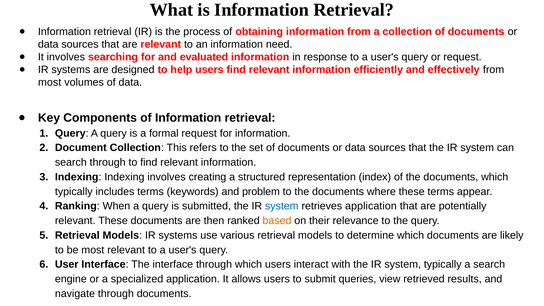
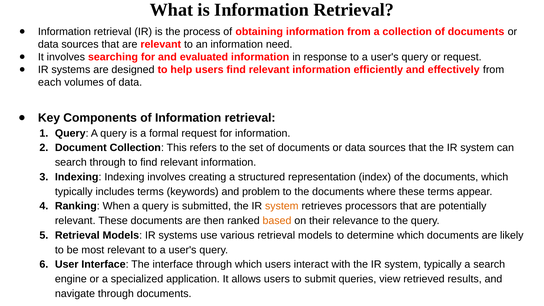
most at (50, 82): most -> each
system at (282, 206) colour: blue -> orange
retrieves application: application -> processors
